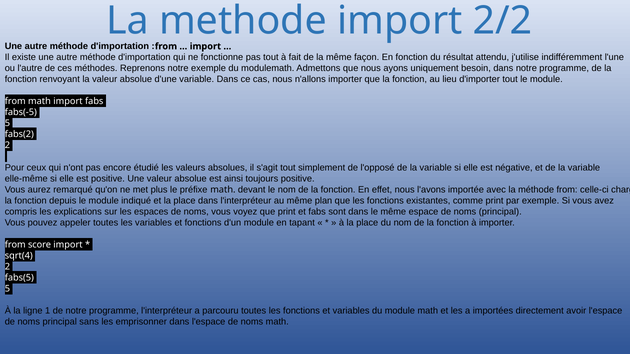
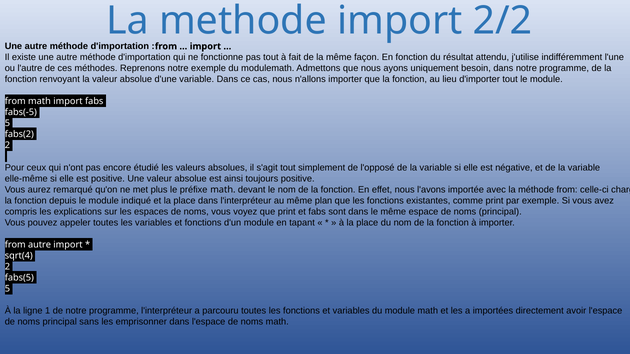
score at (40, 245): score -> autre
